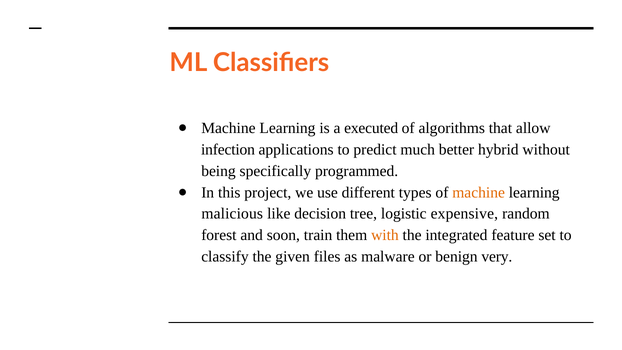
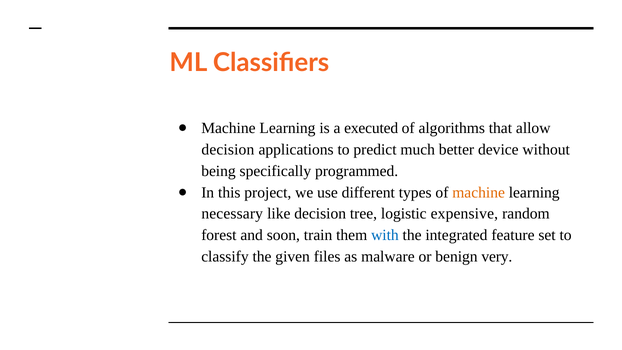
infection at (228, 149): infection -> decision
hybrid: hybrid -> device
malicious: malicious -> necessary
with colour: orange -> blue
